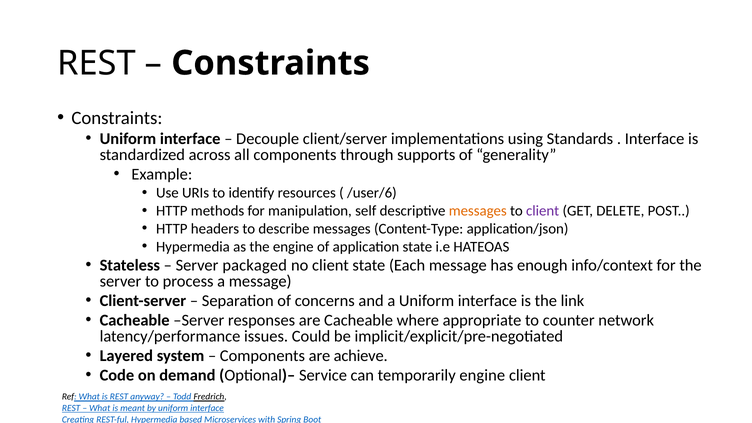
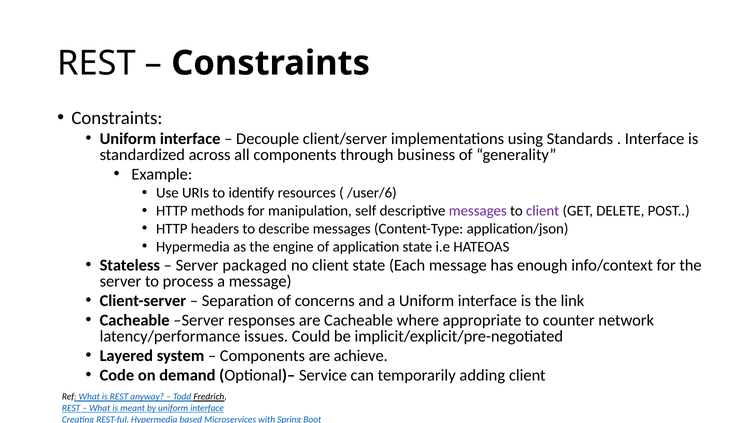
supports: supports -> business
messages at (478, 211) colour: orange -> purple
temporarily engine: engine -> adding
